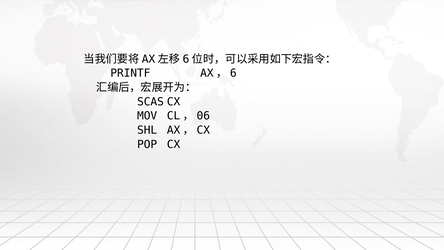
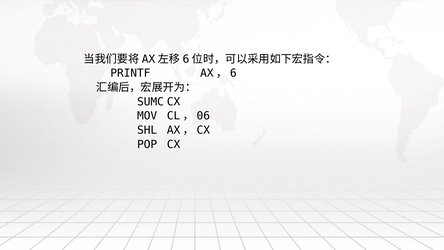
SCAS: SCAS -> SUMC
